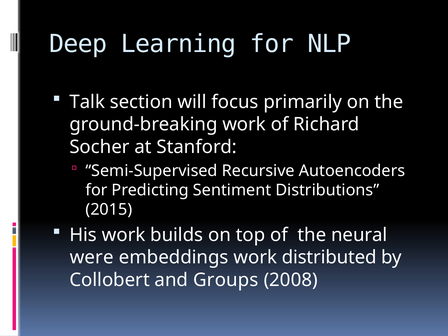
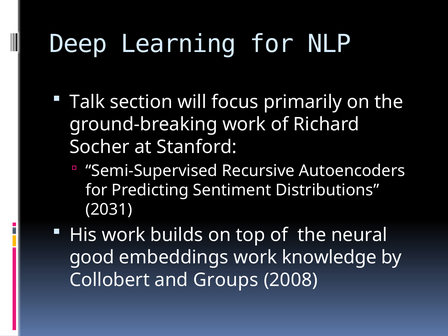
2015: 2015 -> 2031
were: were -> good
distributed: distributed -> knowledge
